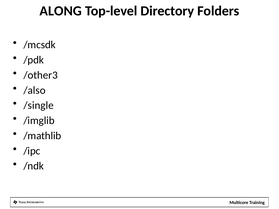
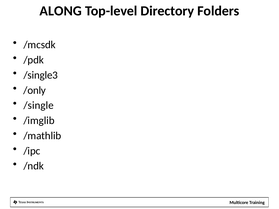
/other3: /other3 -> /single3
/also: /also -> /only
